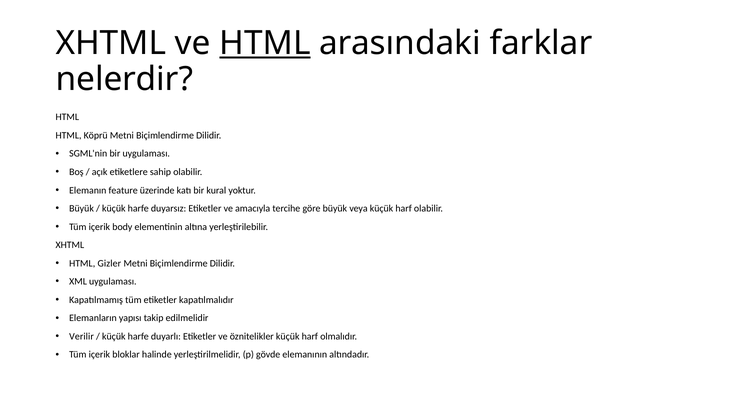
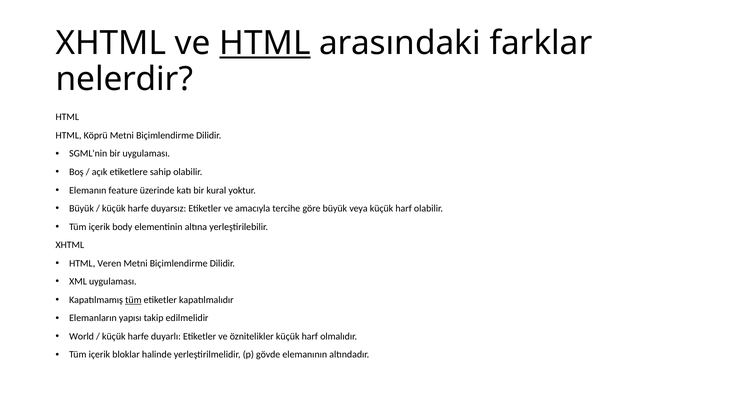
Gizler: Gizler -> Veren
tüm at (133, 300) underline: none -> present
Verilir: Verilir -> World
